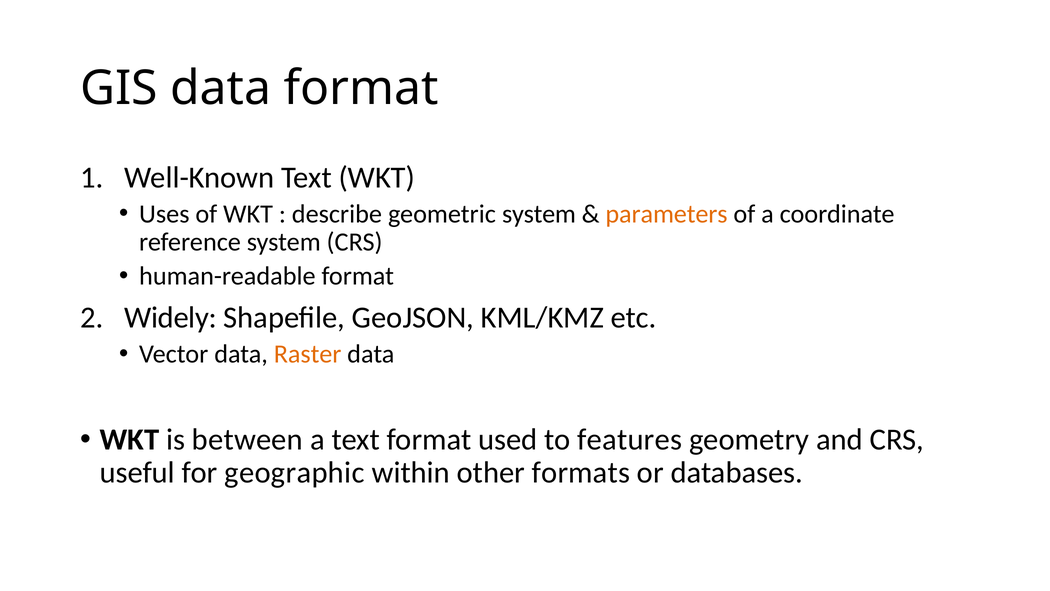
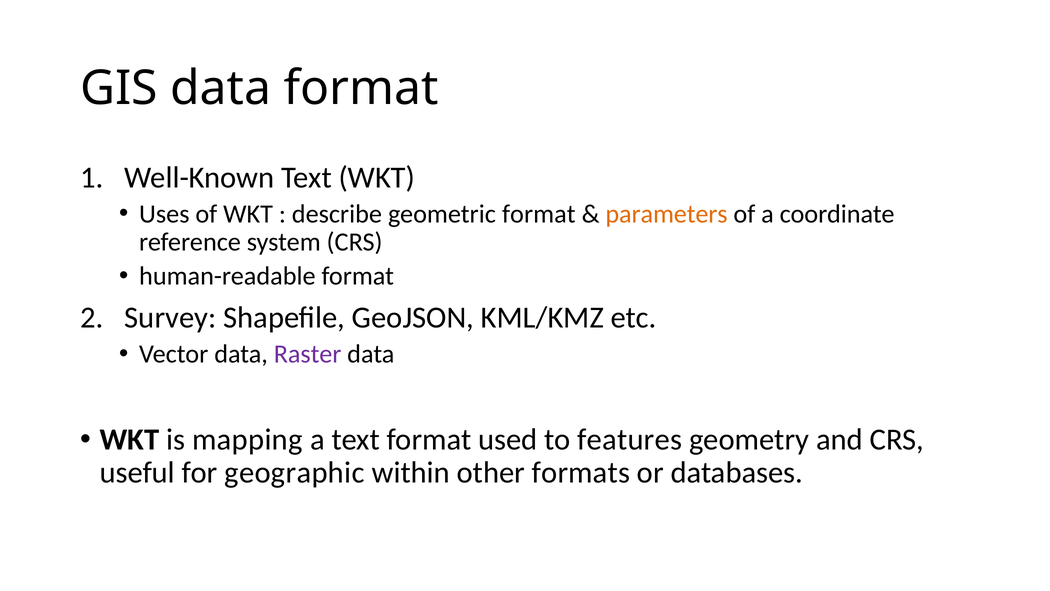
geometric system: system -> format
Widely: Widely -> Survey
Raster colour: orange -> purple
between: between -> mapping
